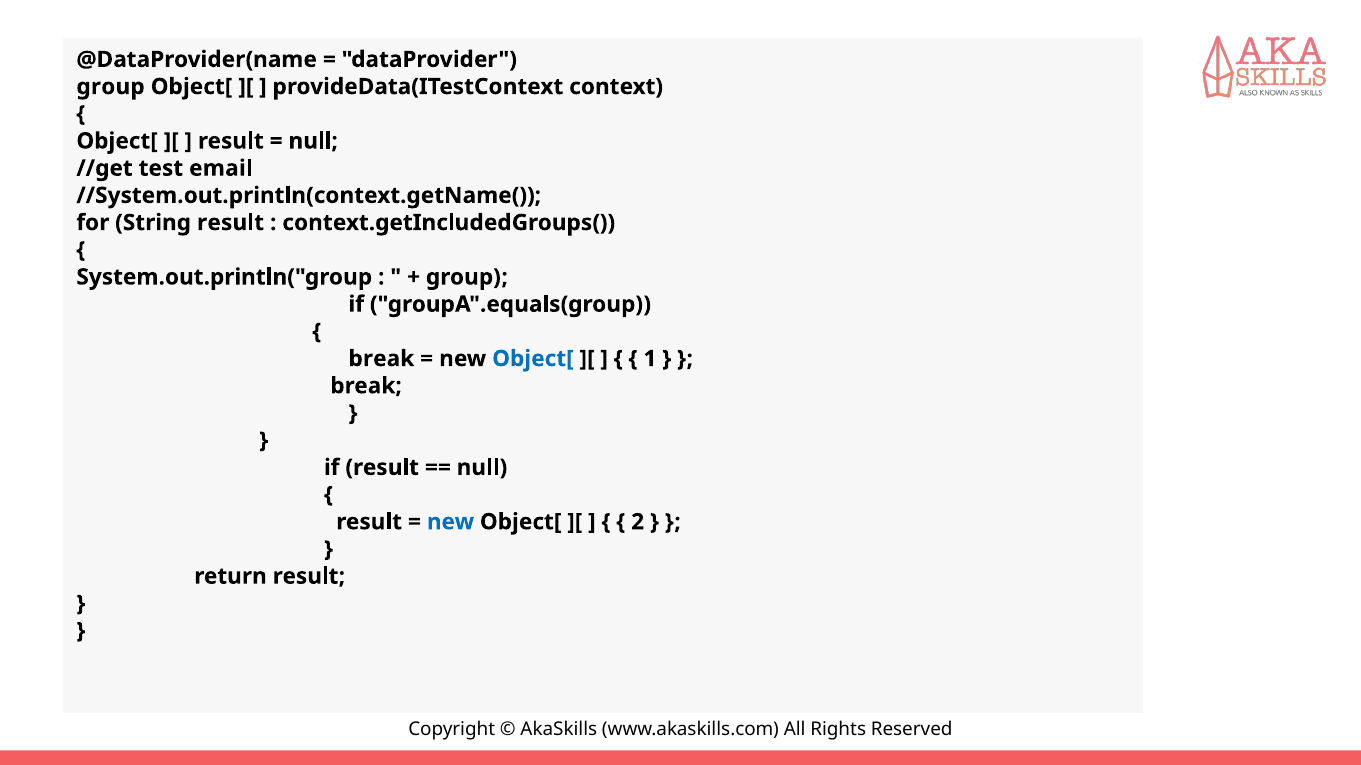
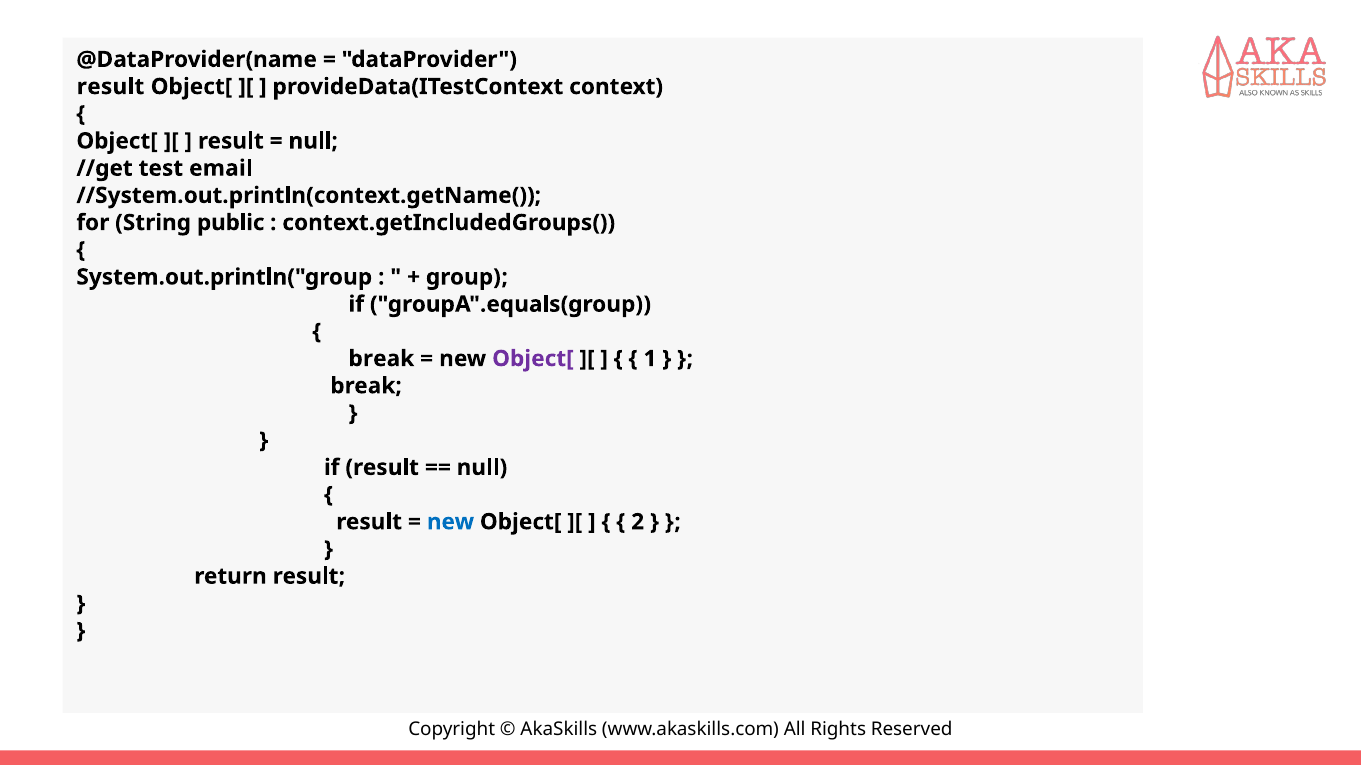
group at (111, 87): group -> result
String result: result -> public
Object[ at (533, 359) colour: blue -> purple
